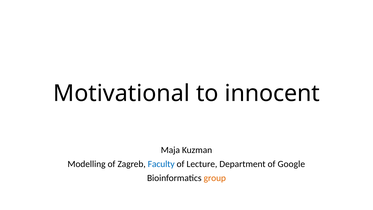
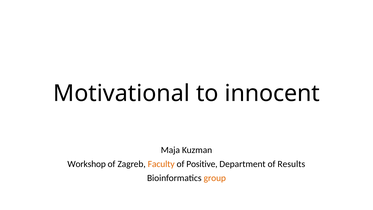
Modelling: Modelling -> Workshop
Faculty colour: blue -> orange
Lecture: Lecture -> Positive
Google: Google -> Results
